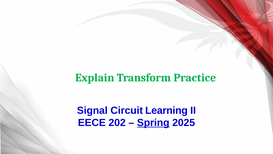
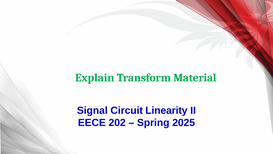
Practice: Practice -> Material
Learning: Learning -> Linearity
Spring underline: present -> none
